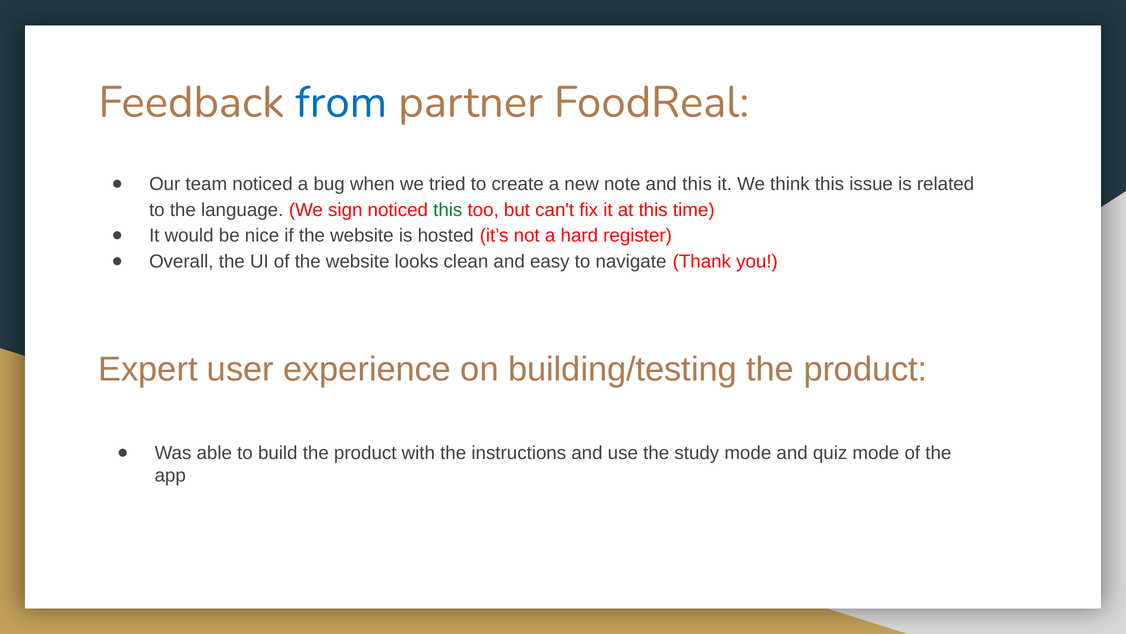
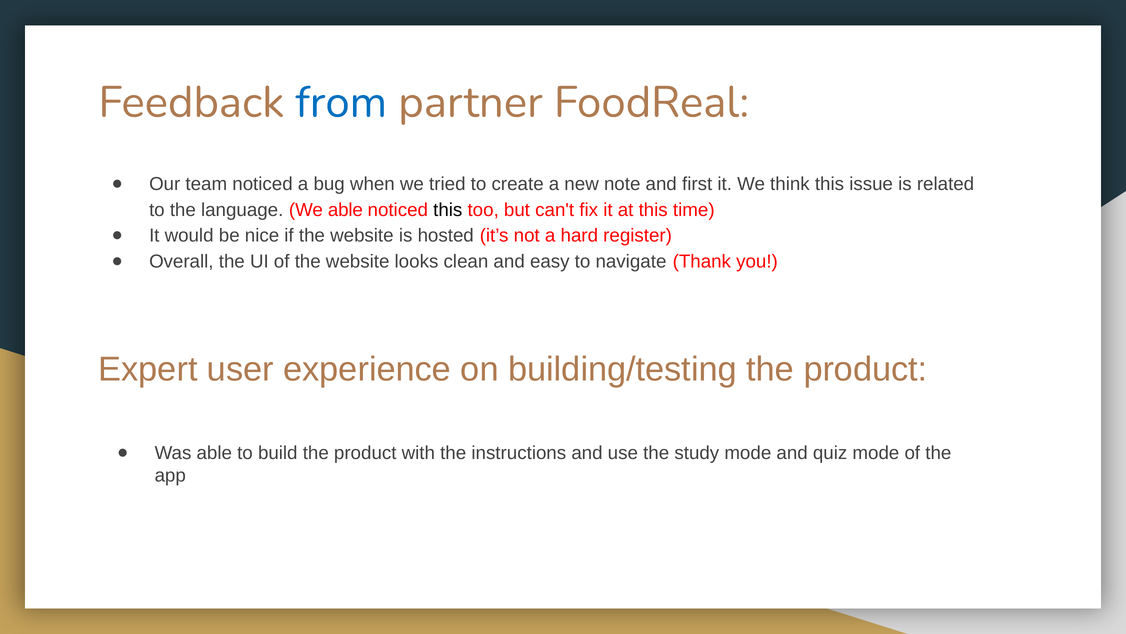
and this: this -> first
We sign: sign -> able
this at (448, 210) colour: green -> black
